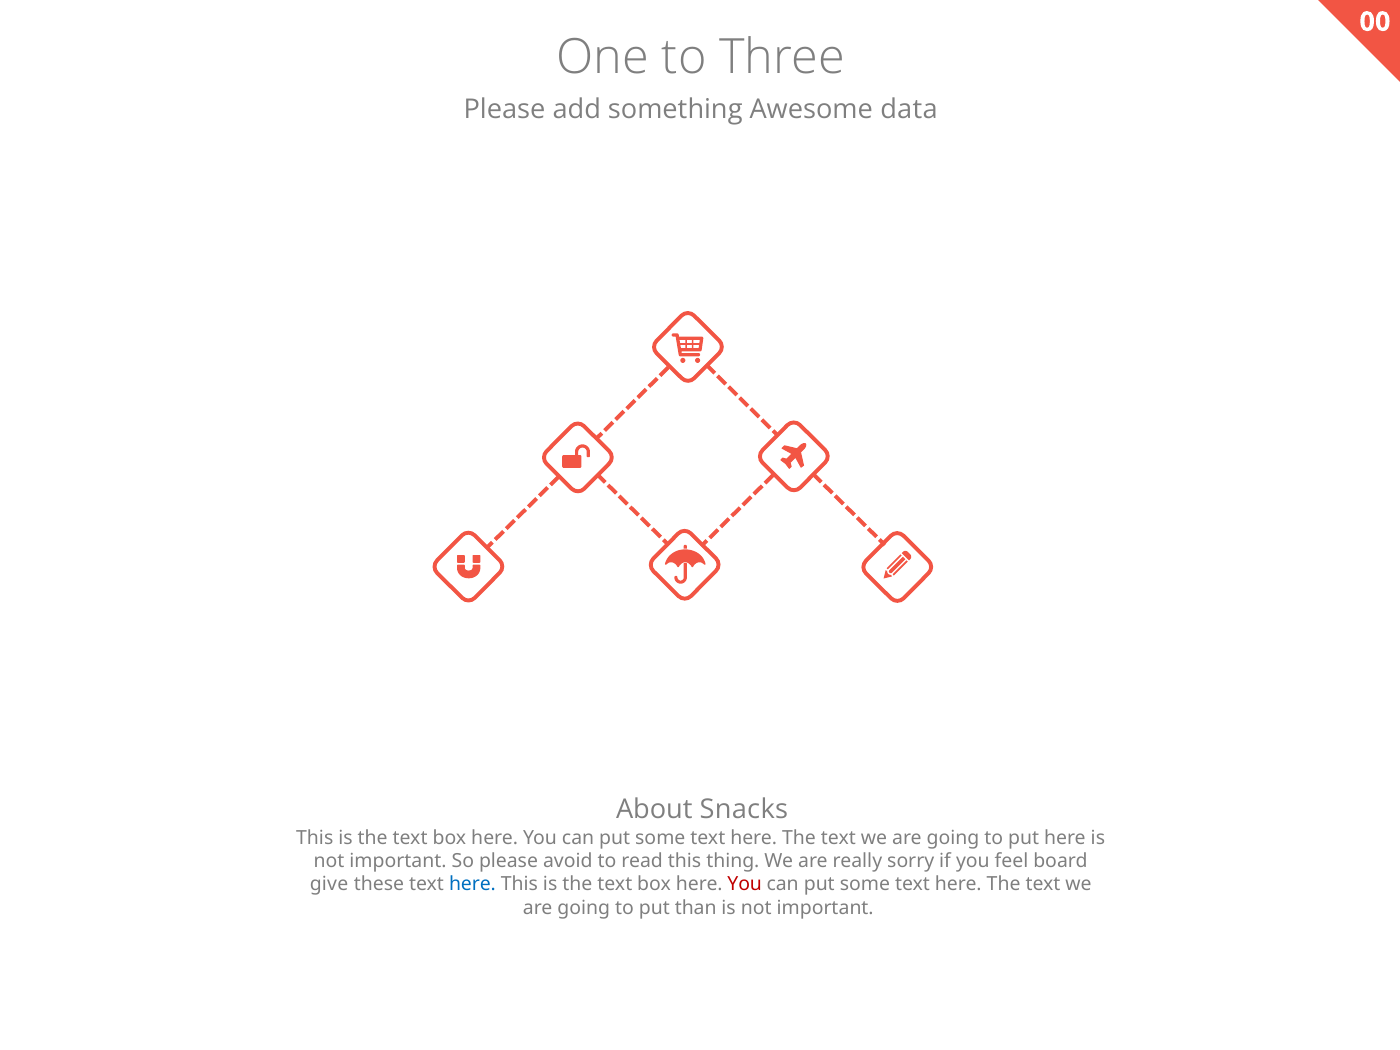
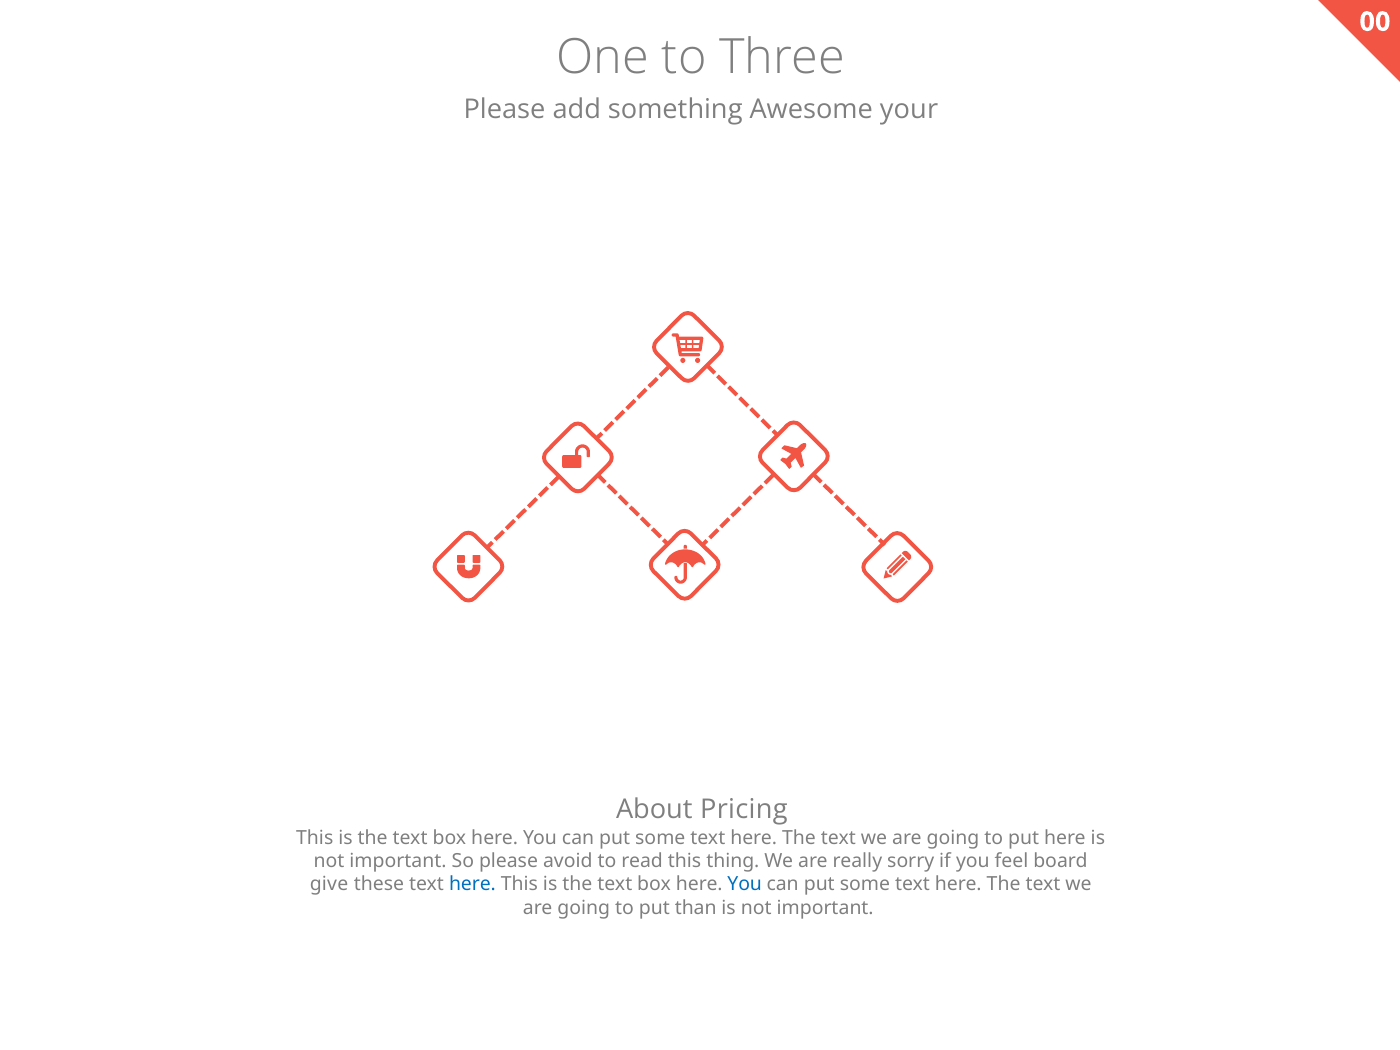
data: data -> your
Snacks: Snacks -> Pricing
You at (745, 884) colour: red -> blue
